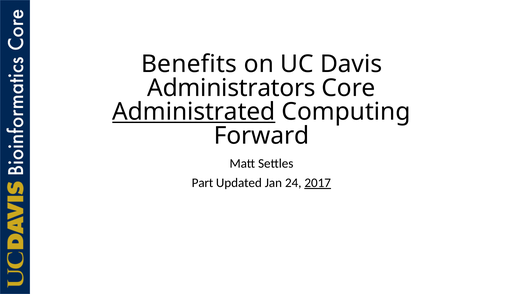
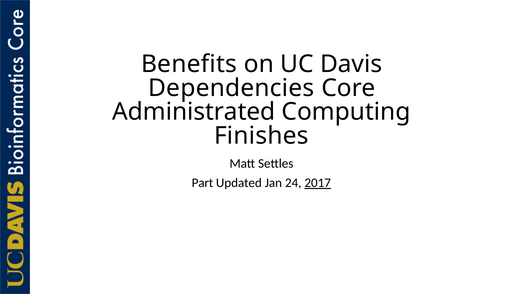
Administrators: Administrators -> Dependencies
Administrated underline: present -> none
Forward: Forward -> Finishes
